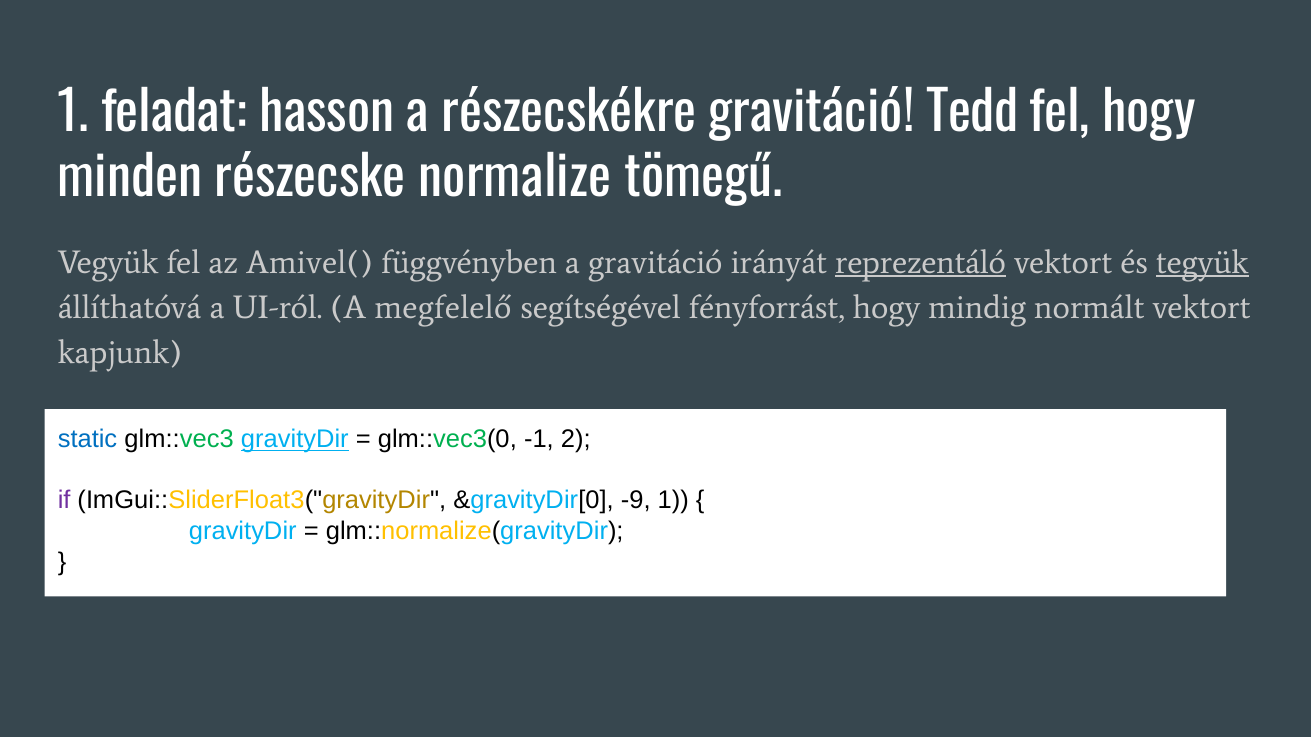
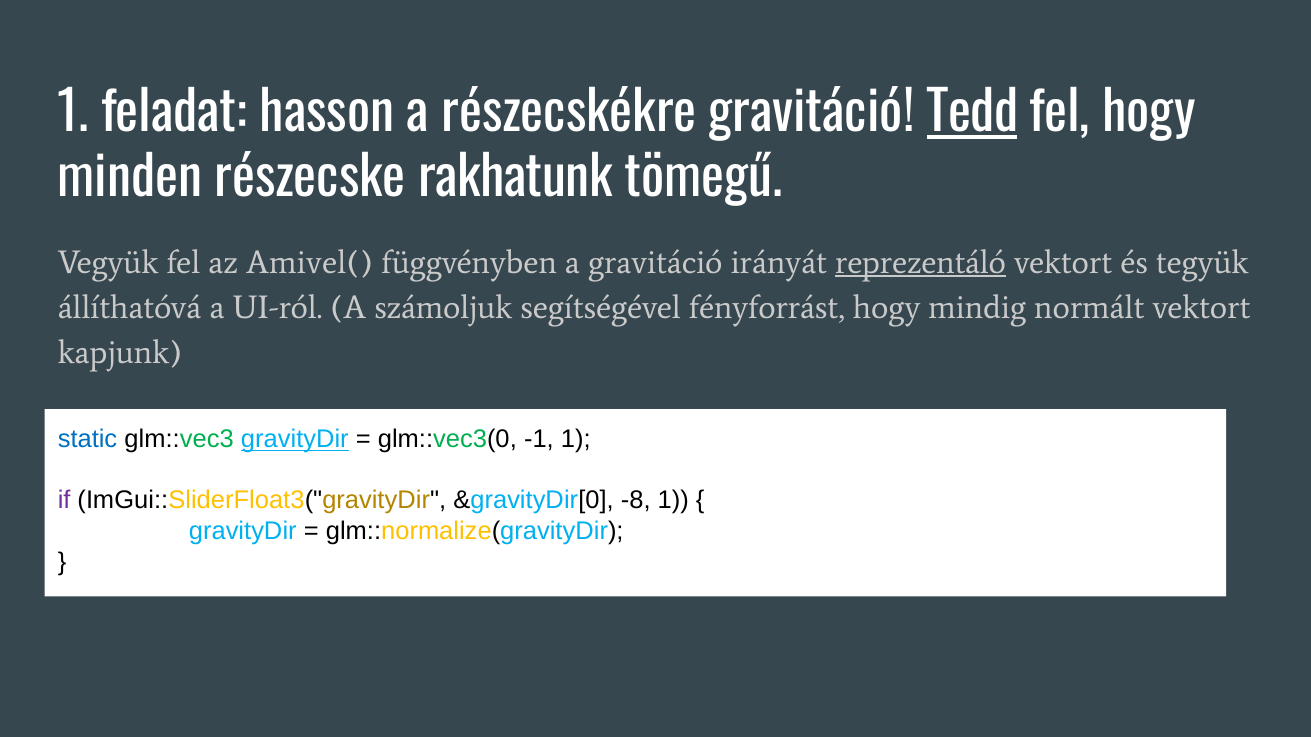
Tedd underline: none -> present
normalize: normalize -> rakhatunk
tegyük underline: present -> none
megfelelő: megfelelő -> számoljuk
-1 2: 2 -> 1
-9: -9 -> -8
